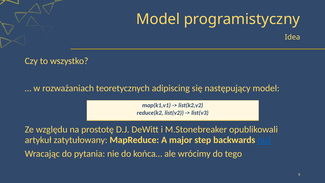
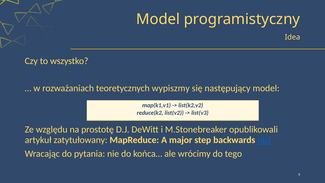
adipiscing: adipiscing -> wypiszmy
